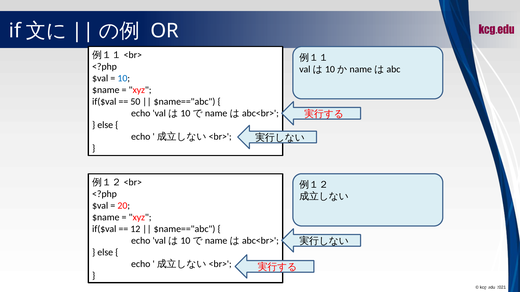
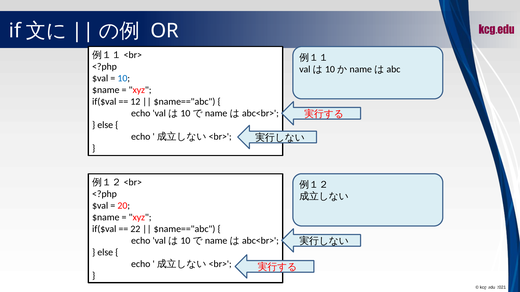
50: 50 -> 12
12: 12 -> 22
